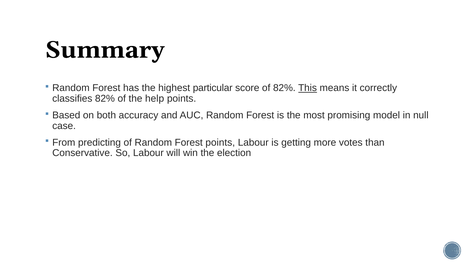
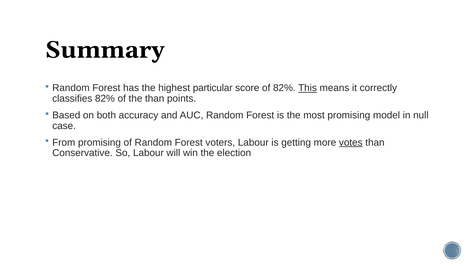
the help: help -> than
From predicting: predicting -> promising
Forest points: points -> voters
votes underline: none -> present
